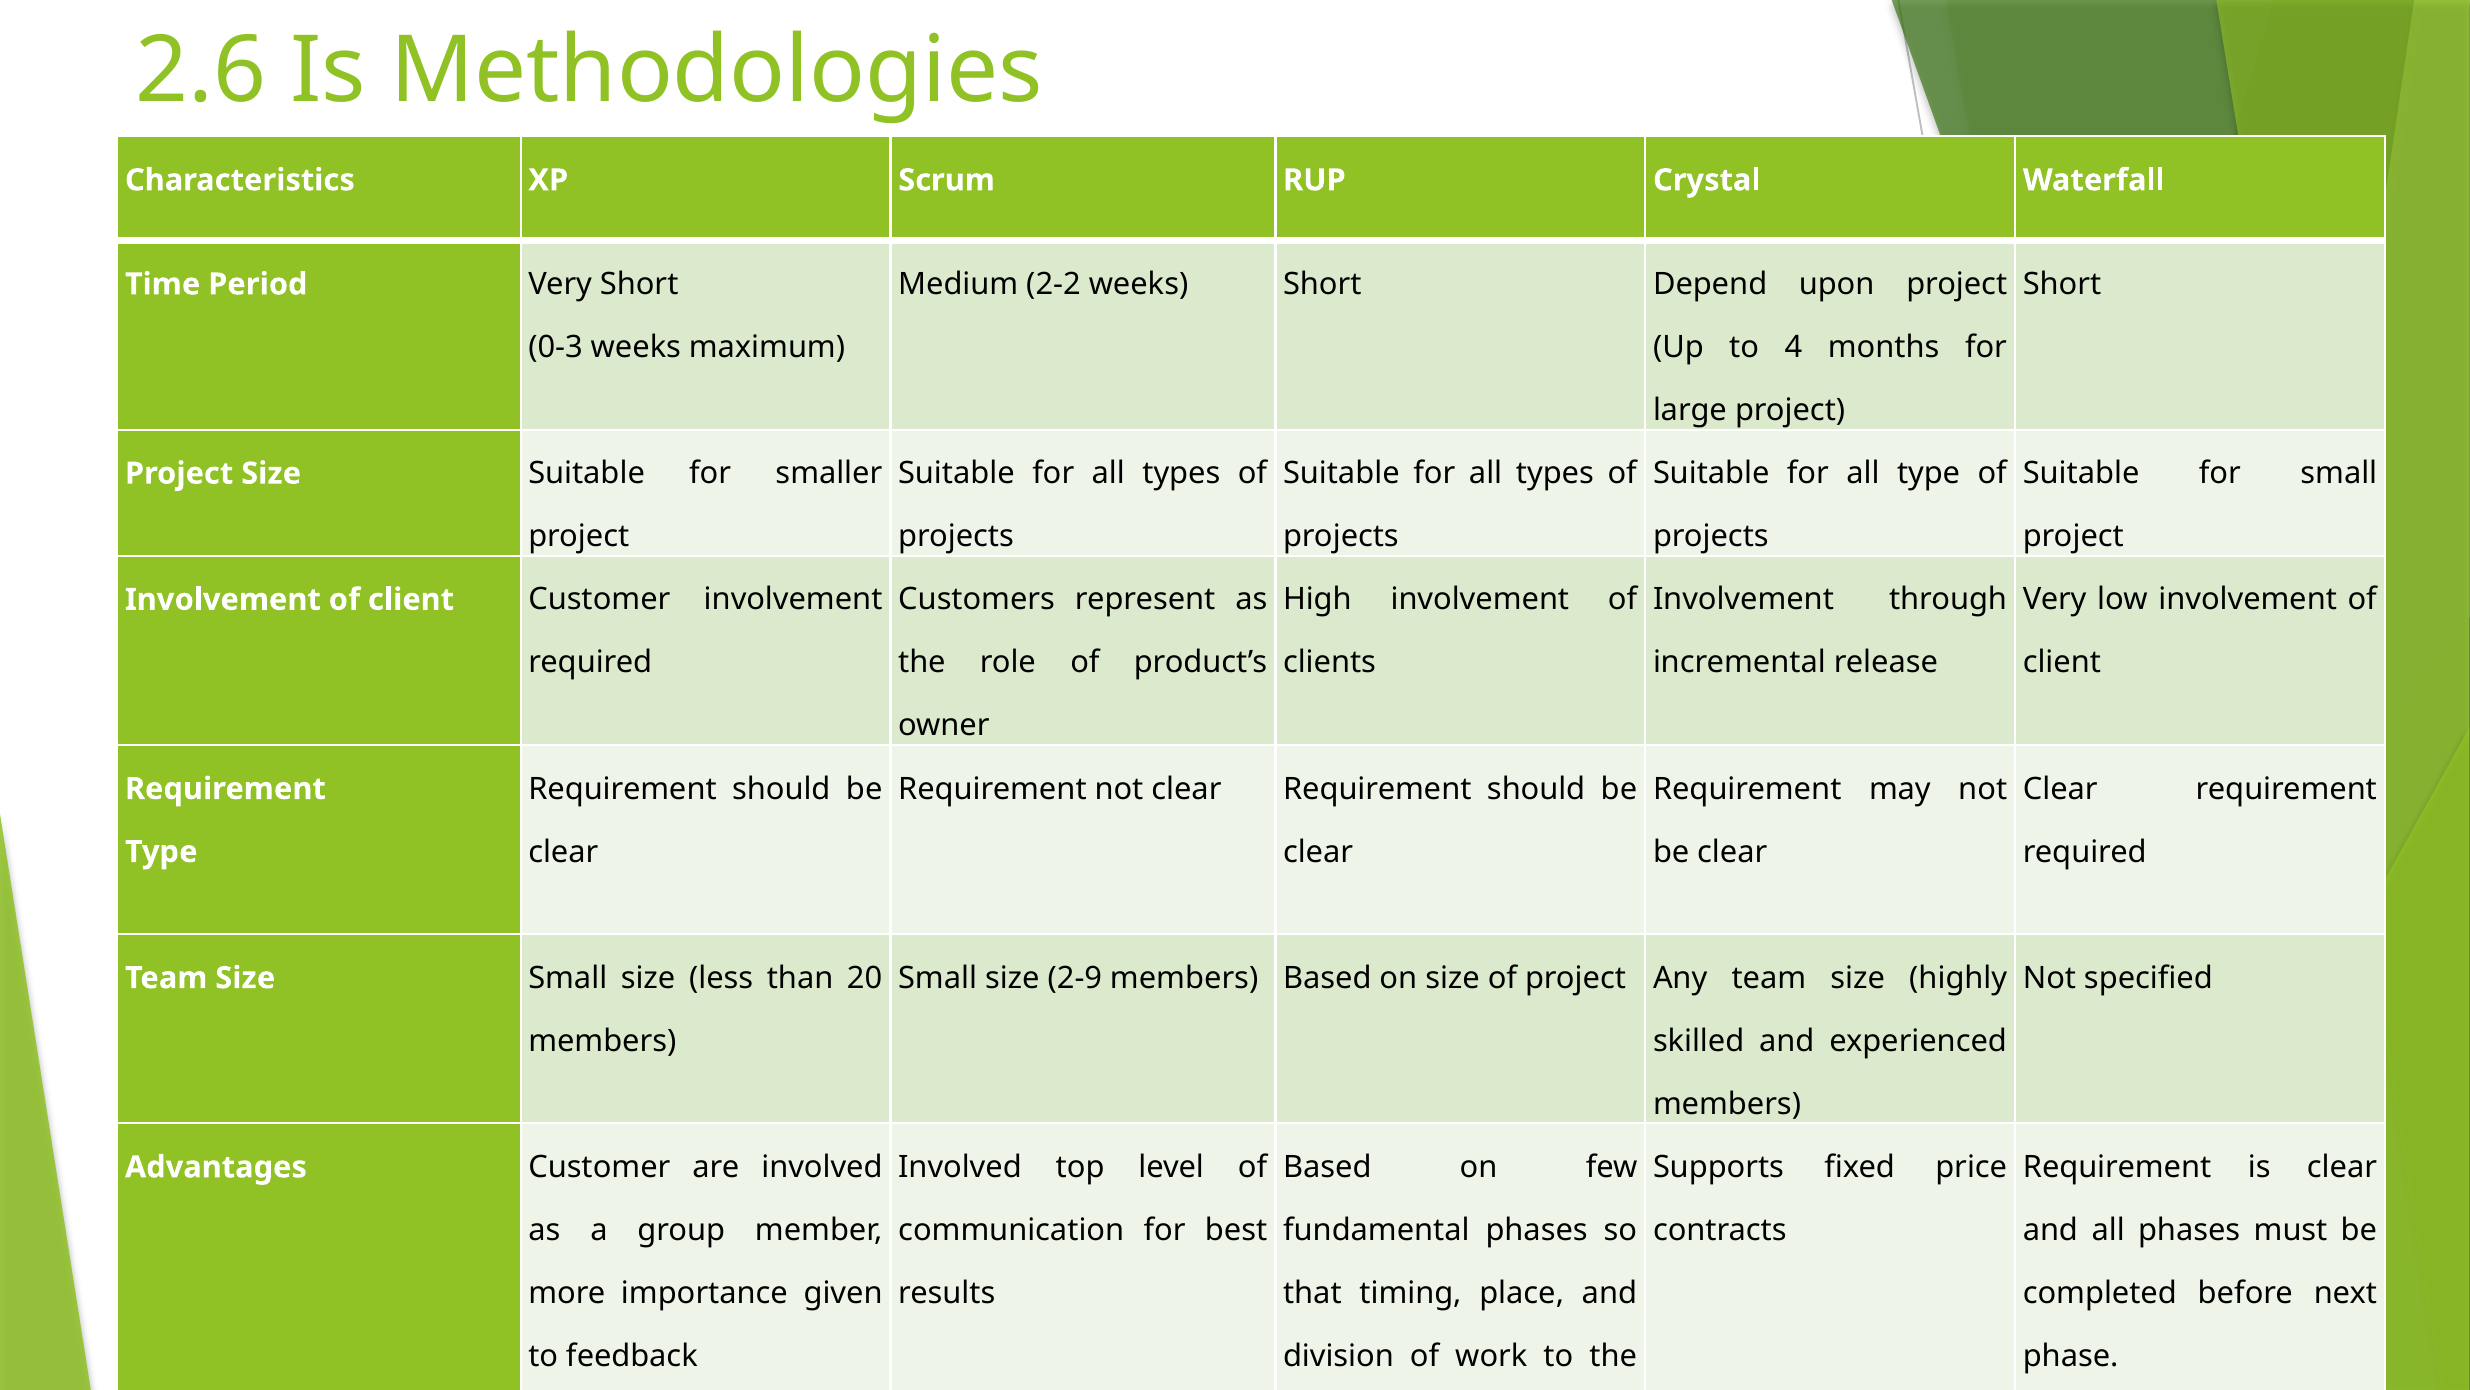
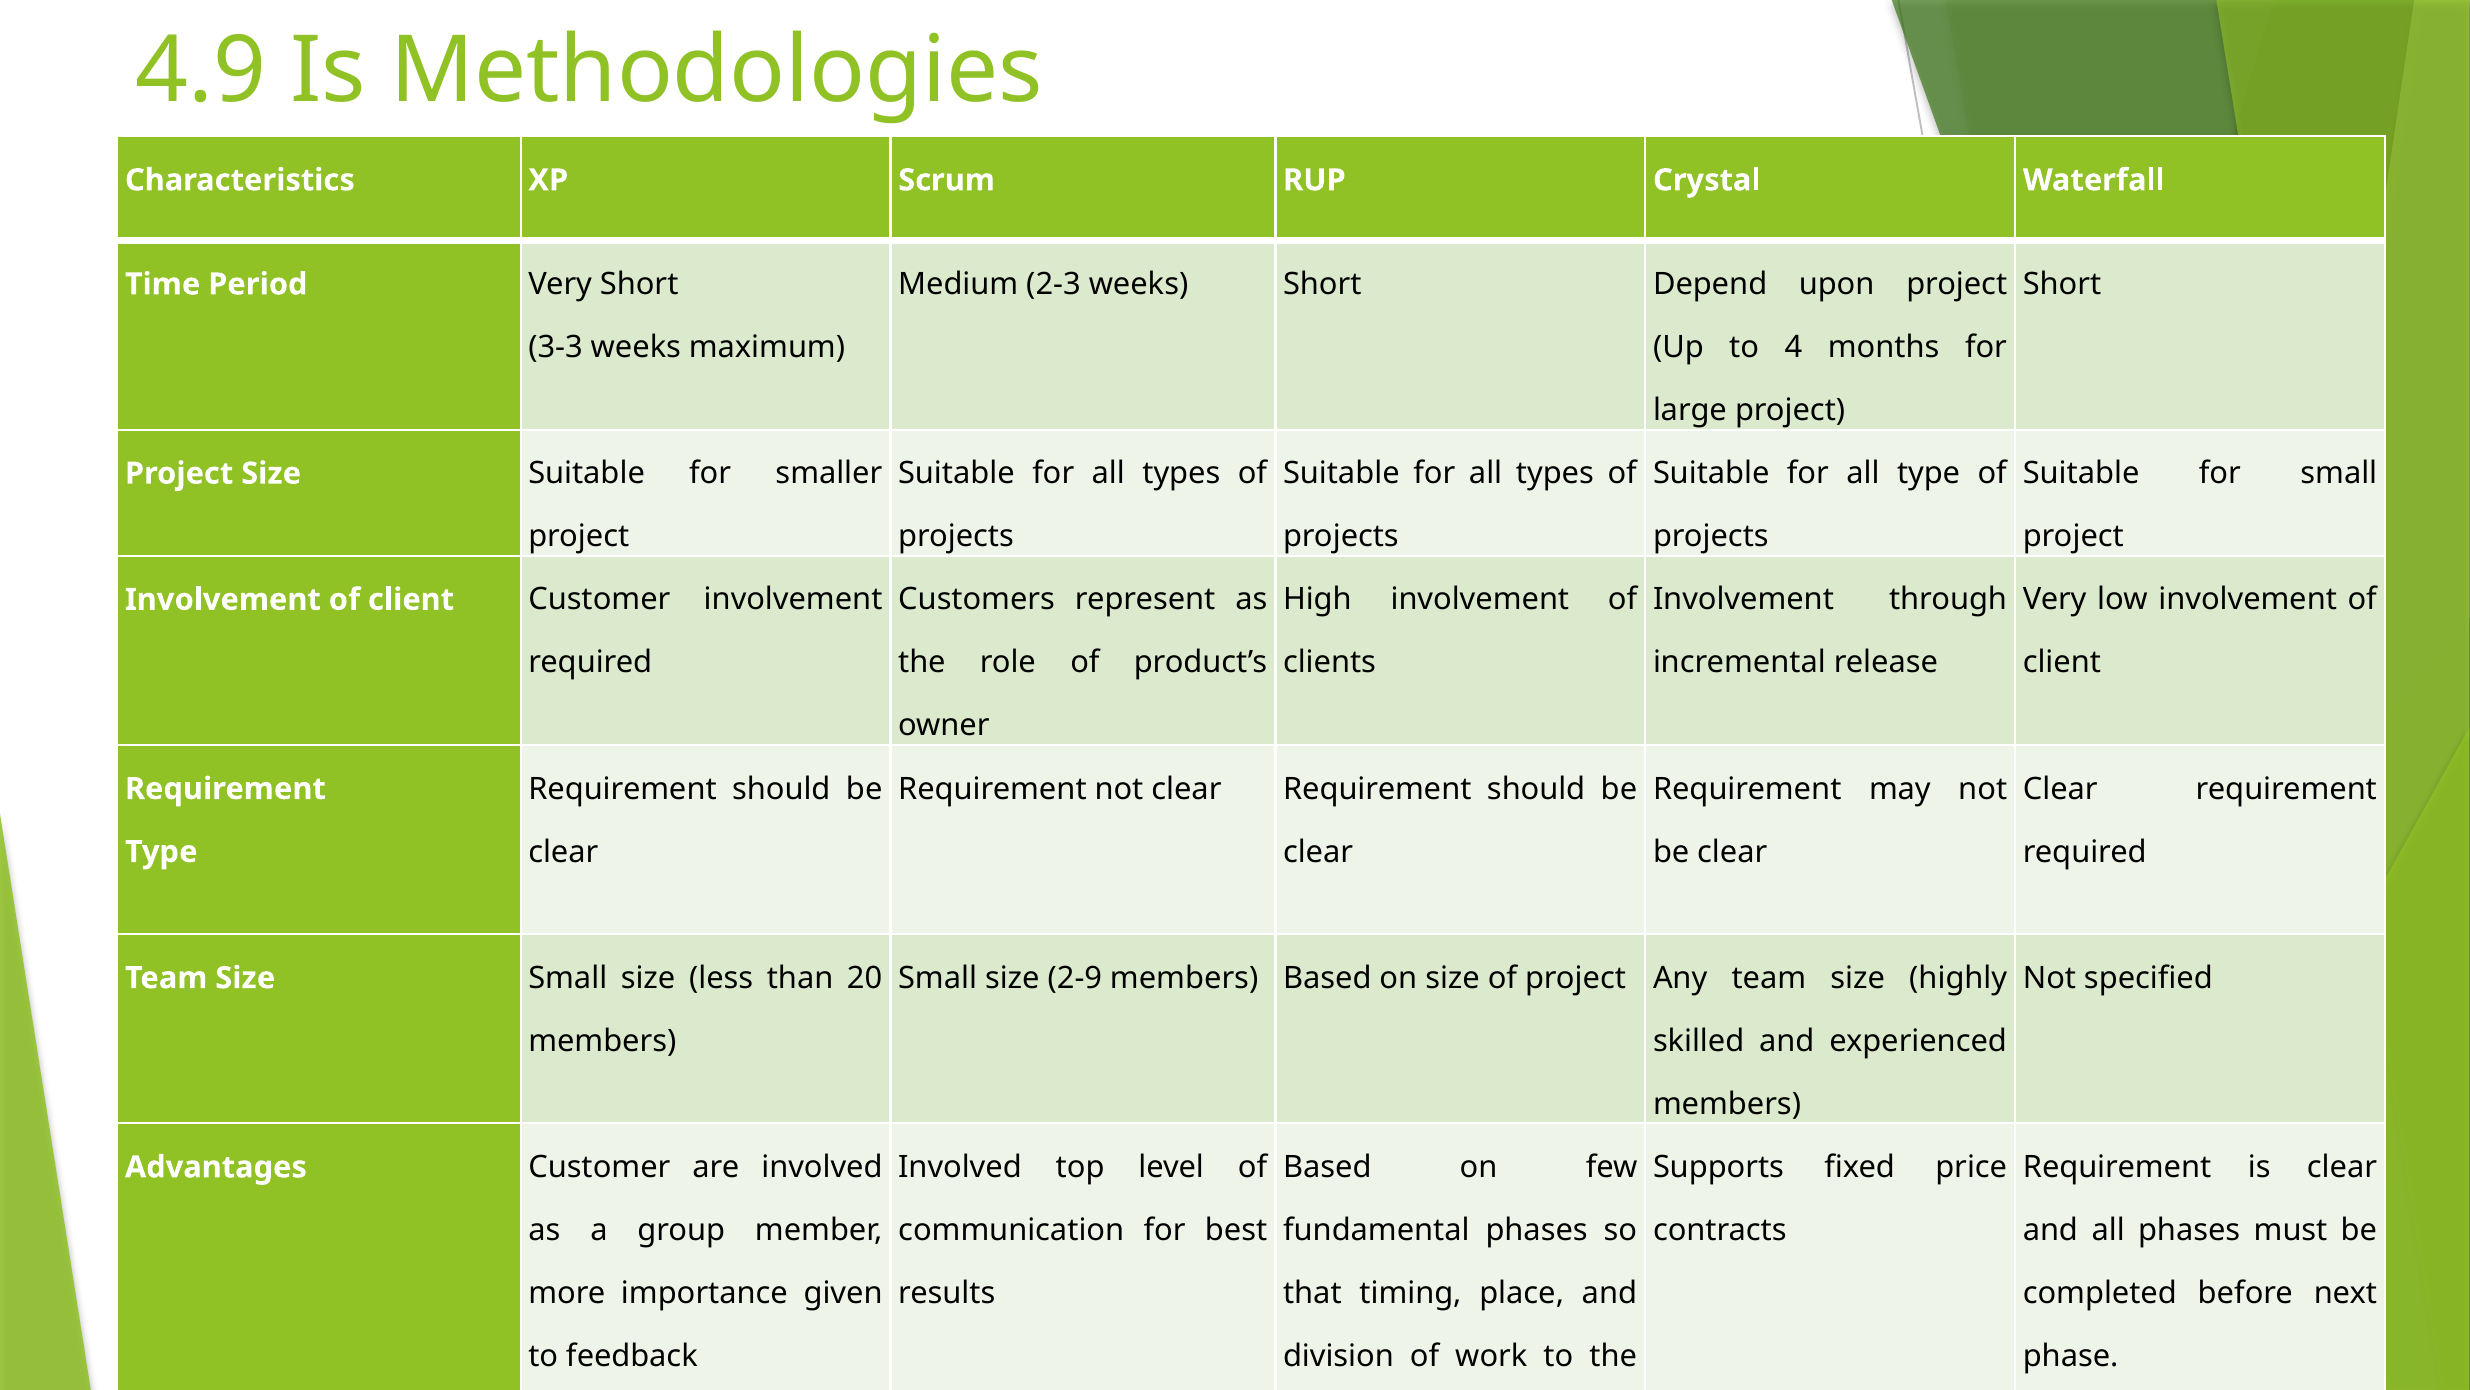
2.6: 2.6 -> 4.9
2-2: 2-2 -> 2-3
0-3: 0-3 -> 3-3
